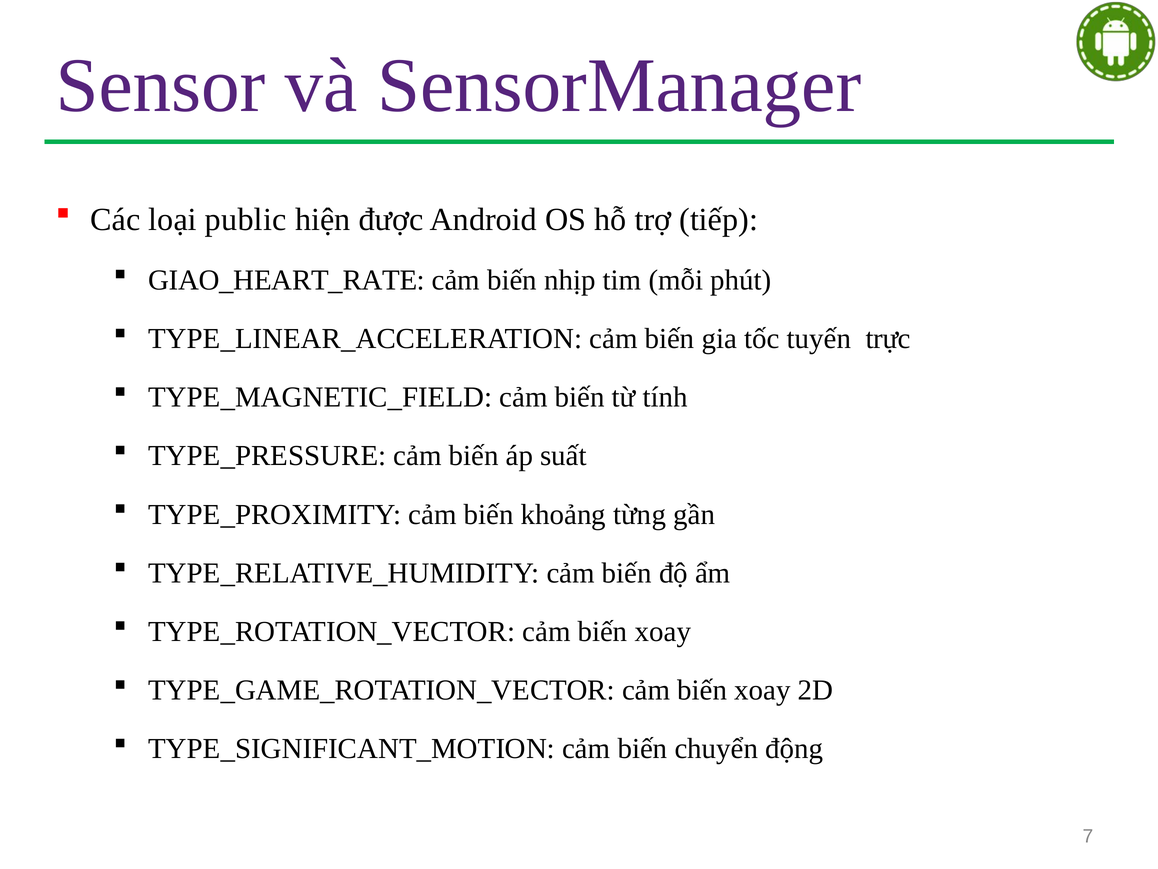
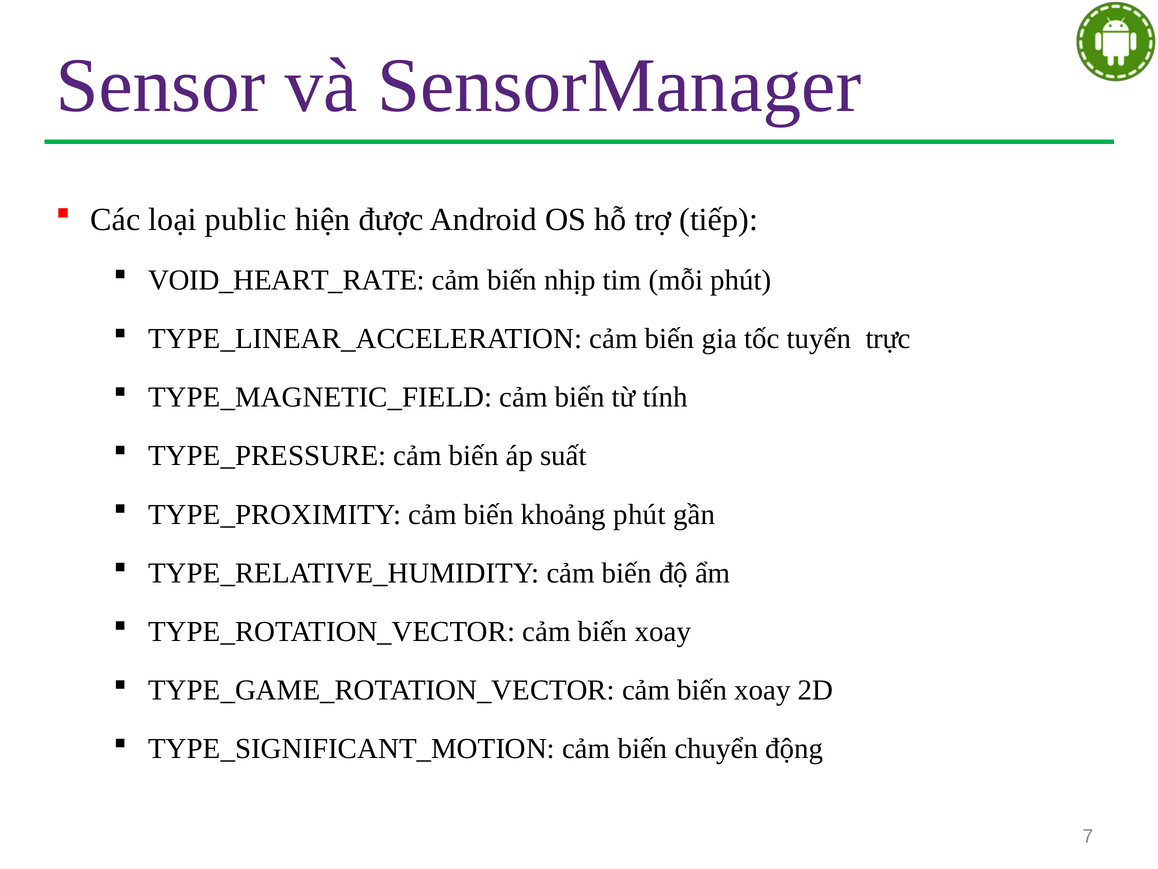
GIAO_HEART_RATE: GIAO_HEART_RATE -> VOID_HEART_RATE
khoảng từng: từng -> phút
